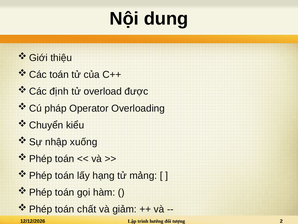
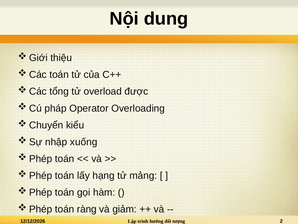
định: định -> tổng
chất: chất -> ràng
